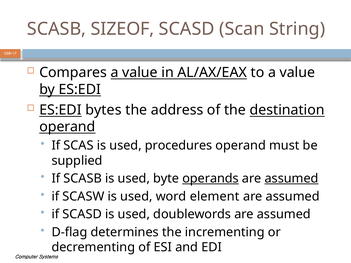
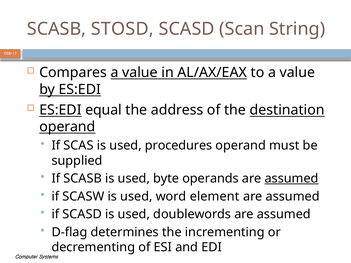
SIZEOF: SIZEOF -> STOSD
bytes: bytes -> equal
operands underline: present -> none
